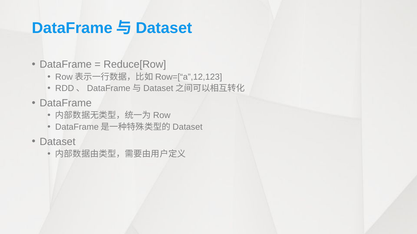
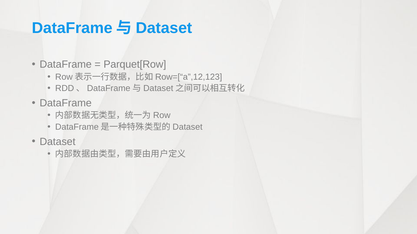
Reduce[Row: Reduce[Row -> Parquet[Row
